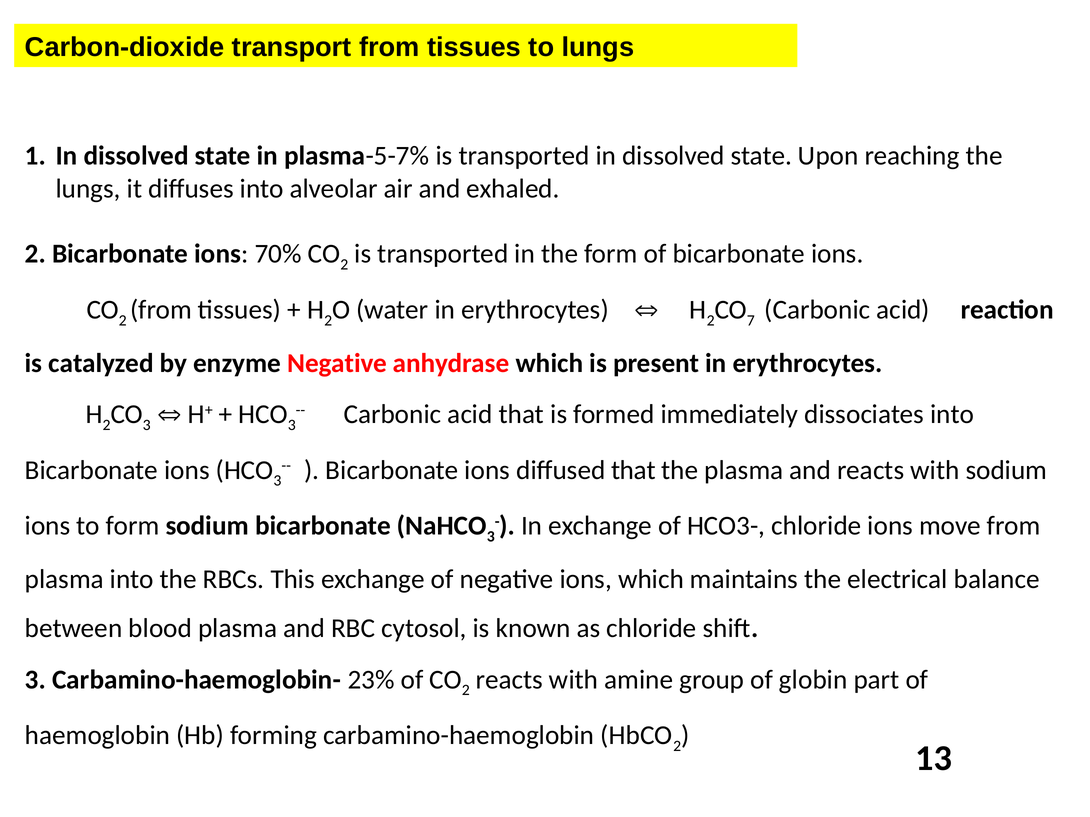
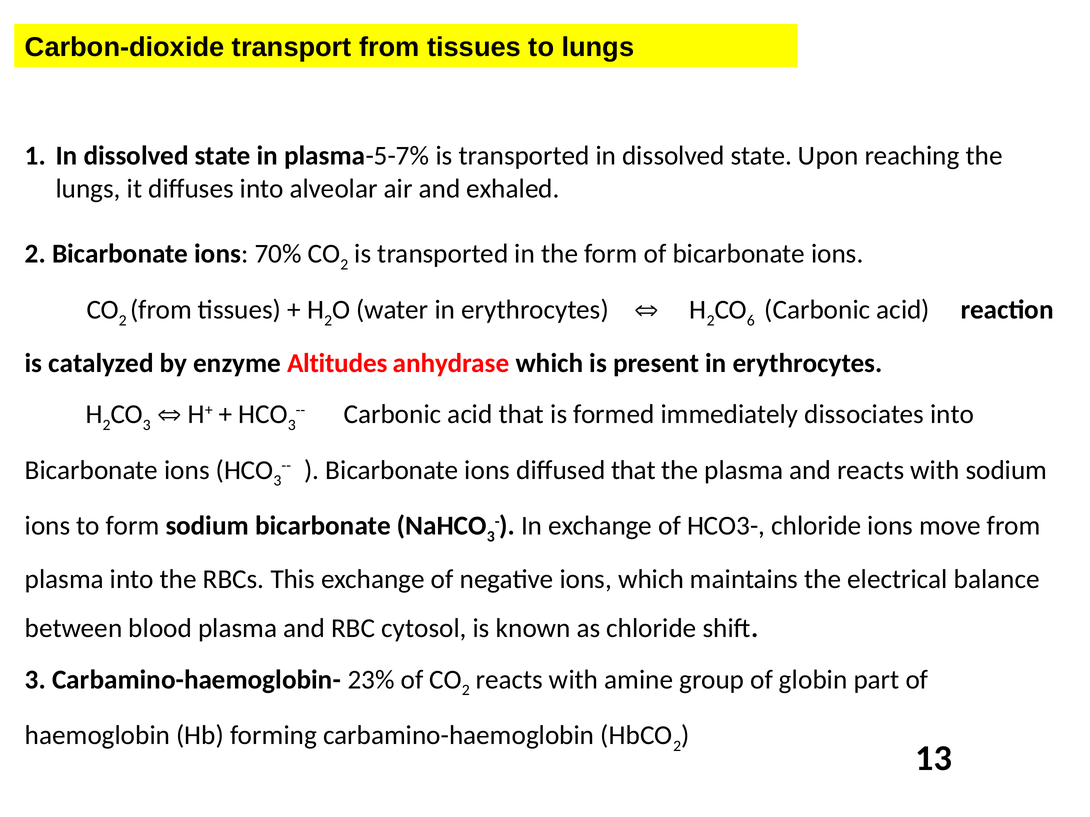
7: 7 -> 6
enzyme Negative: Negative -> Altitudes
